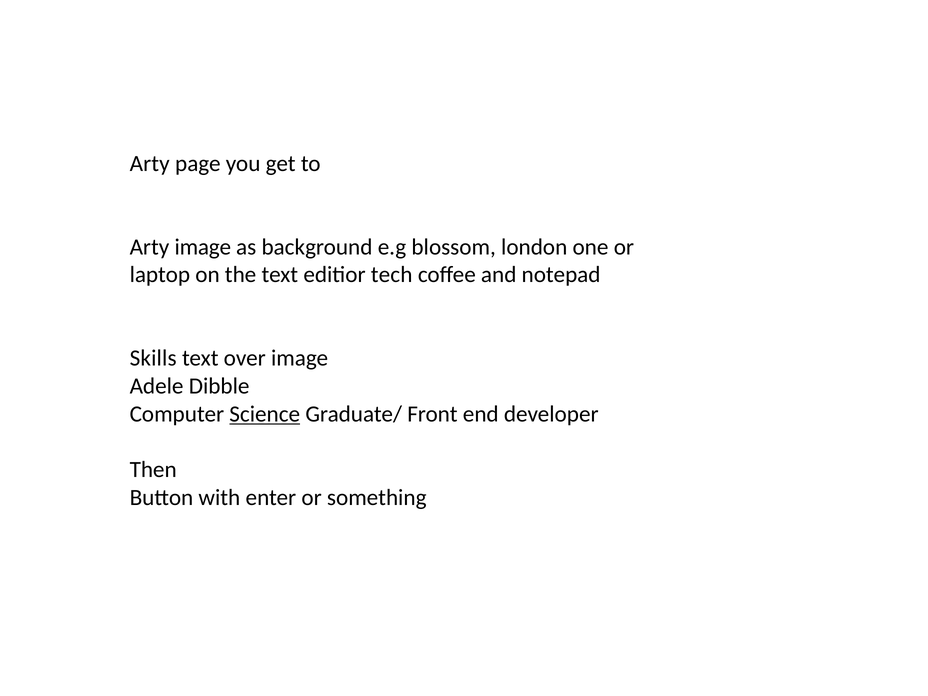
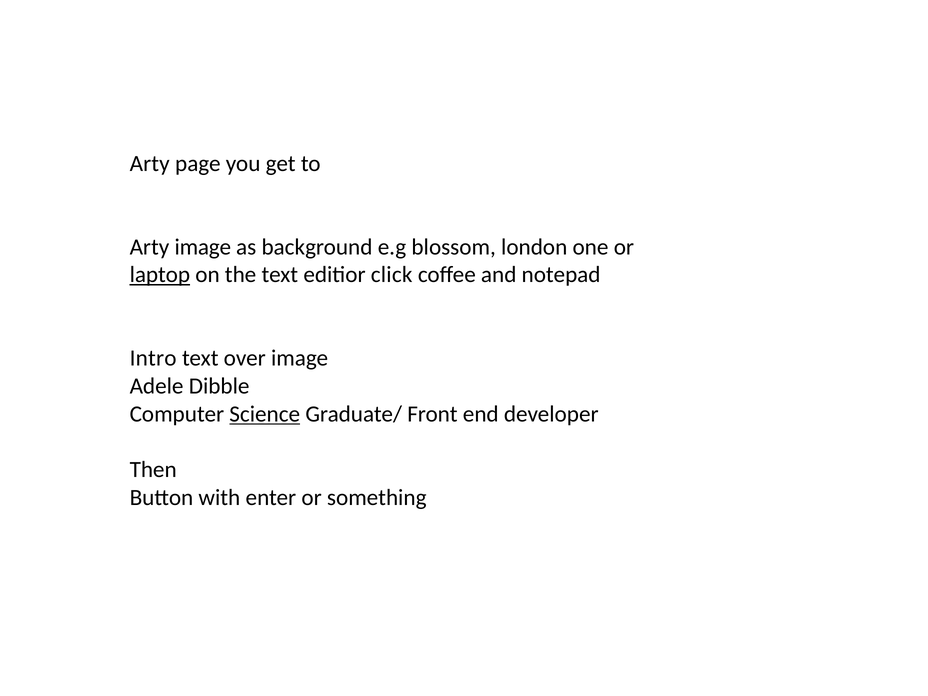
laptop underline: none -> present
tech: tech -> click
Skills: Skills -> Intro
